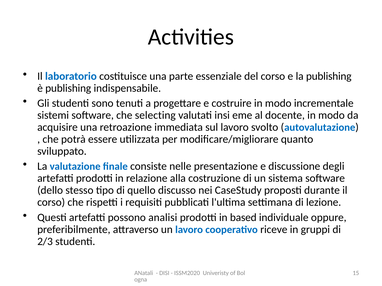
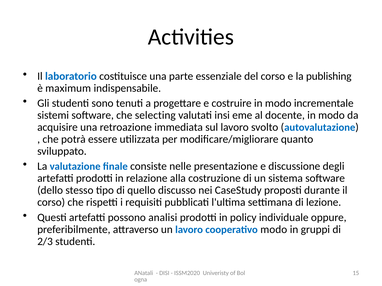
è publishing: publishing -> maximum
based: based -> policy
cooperativo riceve: riceve -> modo
